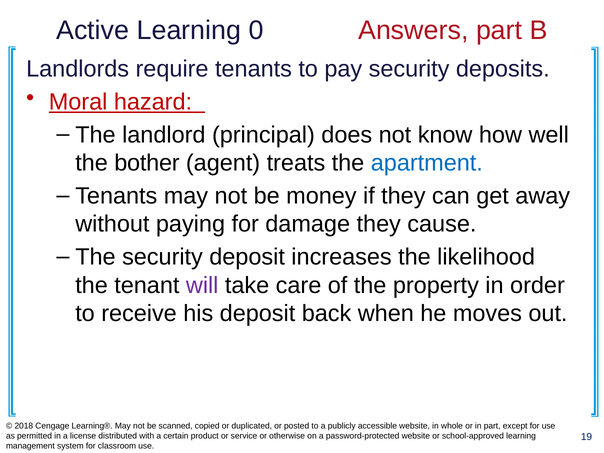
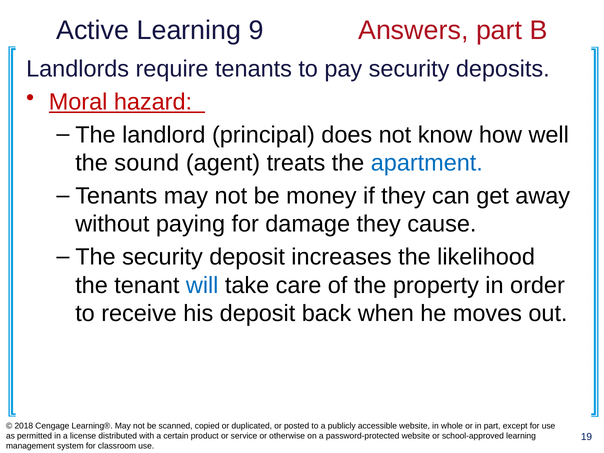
0: 0 -> 9
bother: bother -> sound
will colour: purple -> blue
